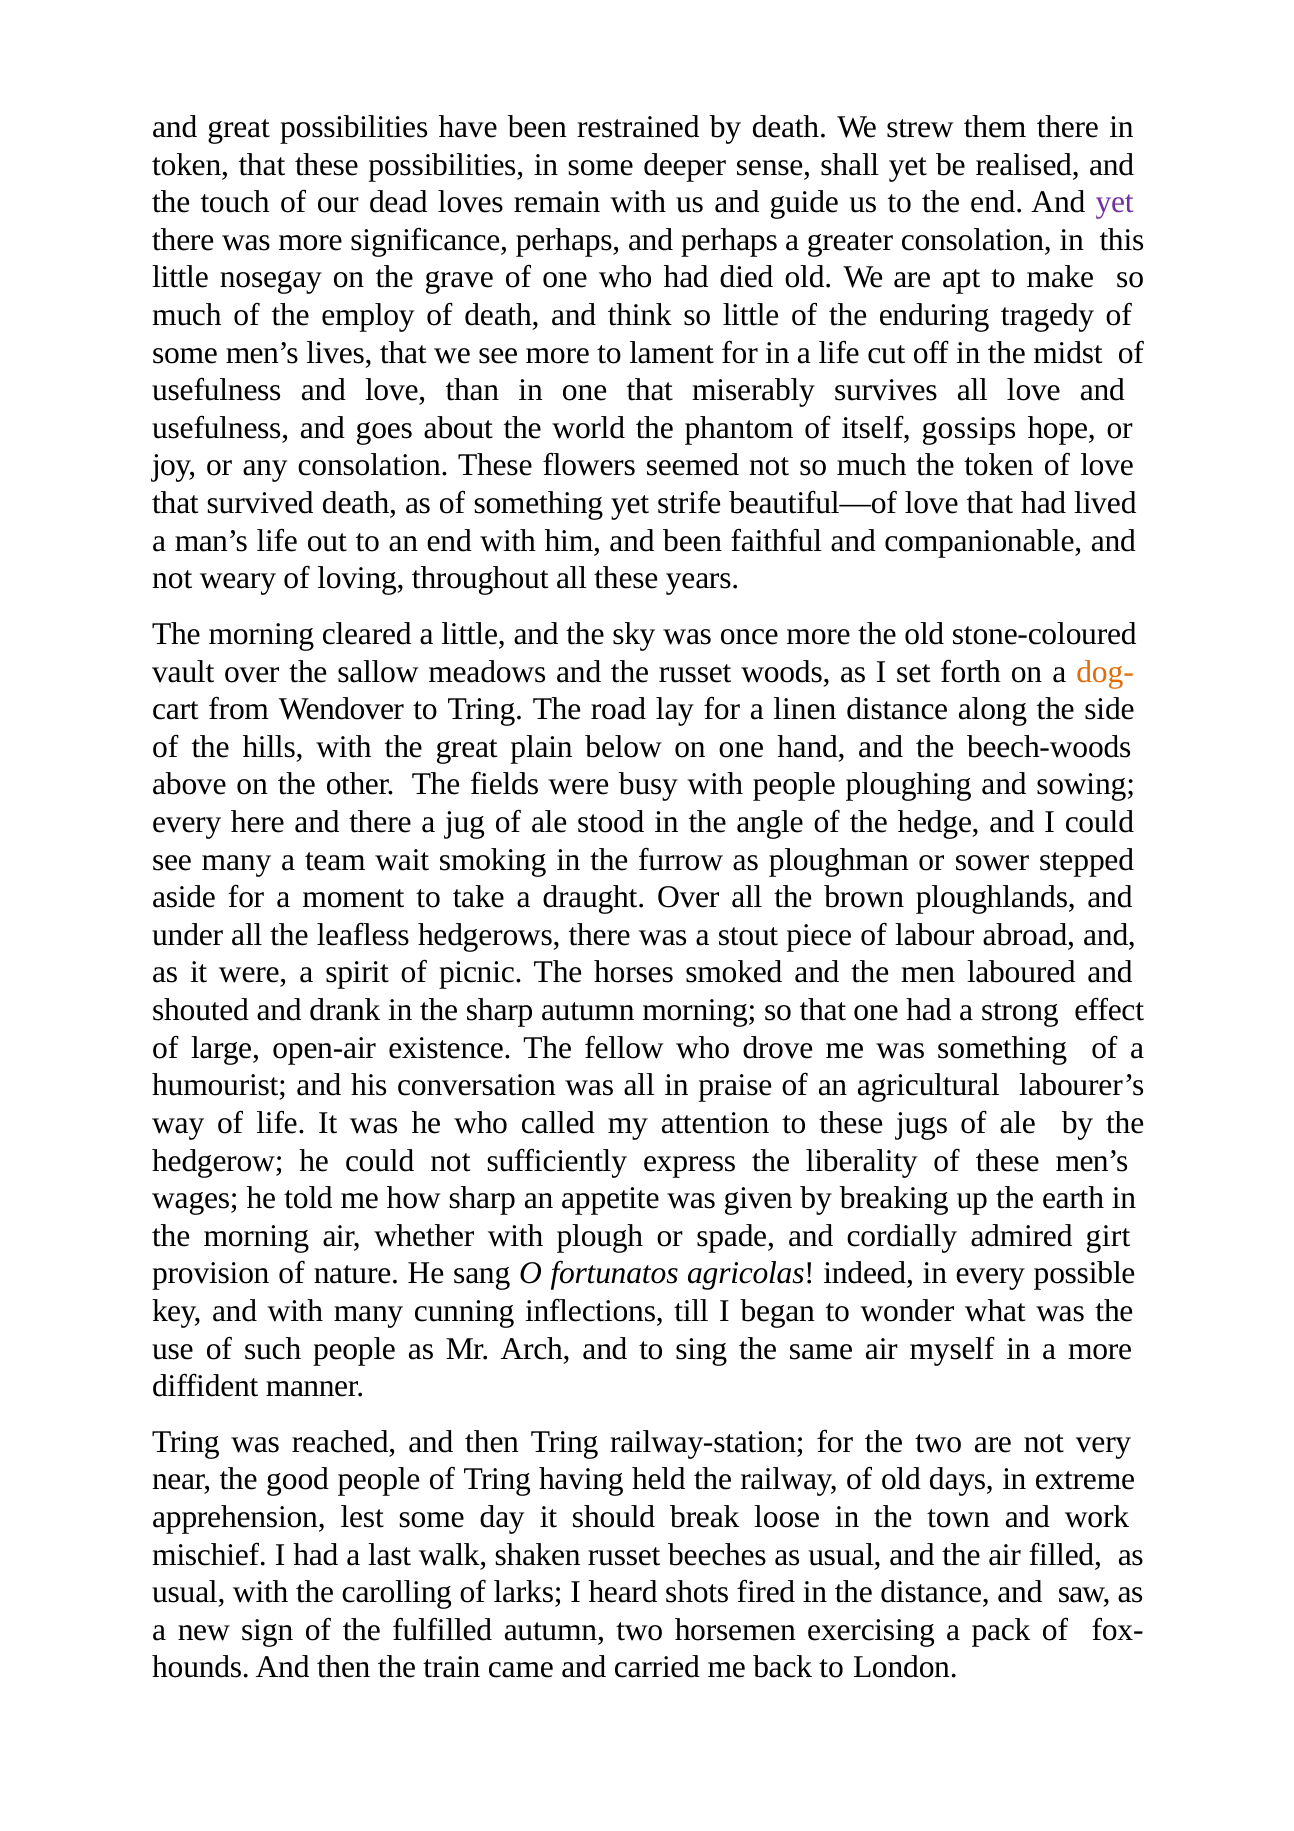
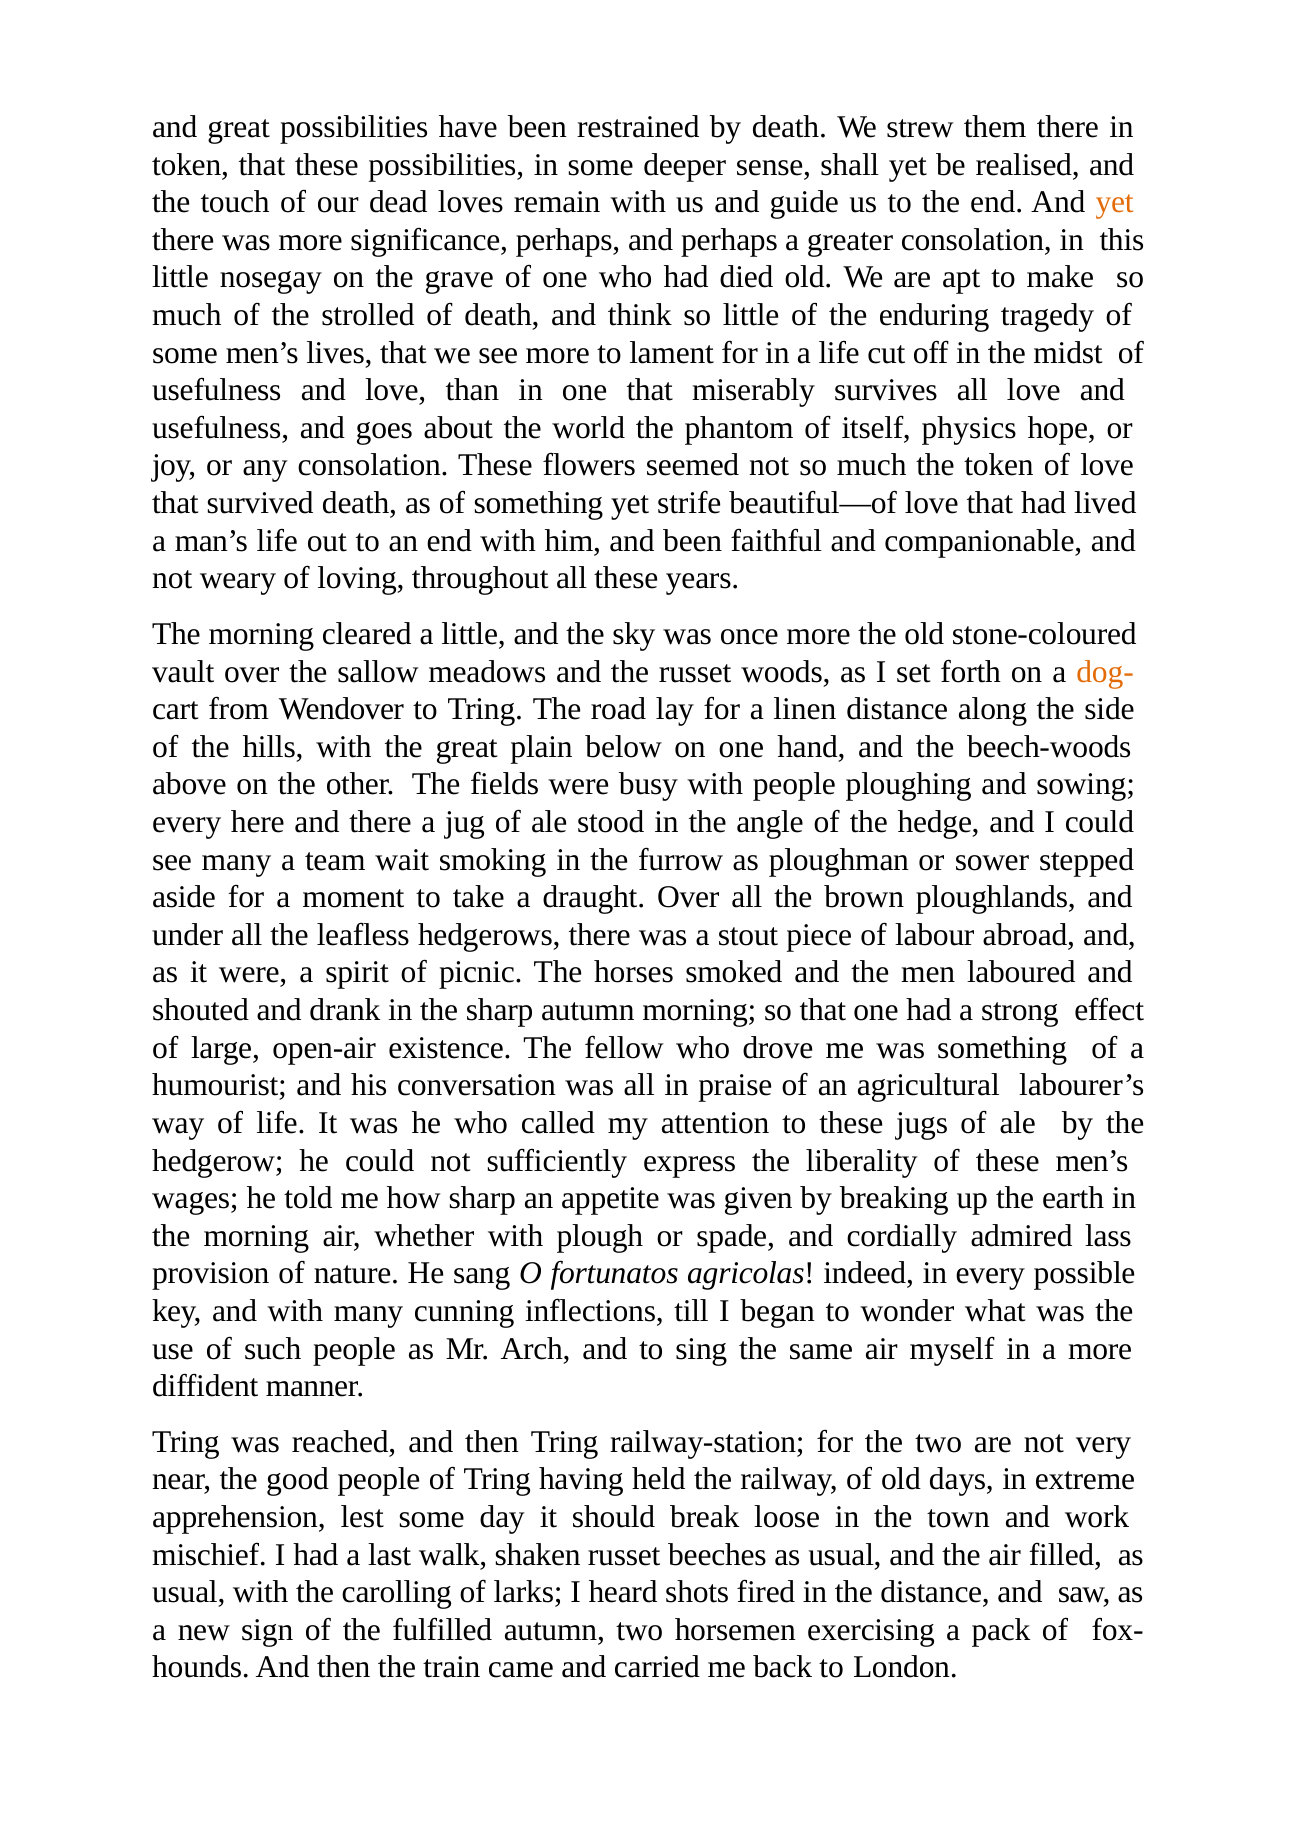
yet at (1115, 202) colour: purple -> orange
employ: employ -> strolled
gossips: gossips -> physics
girt: girt -> lass
